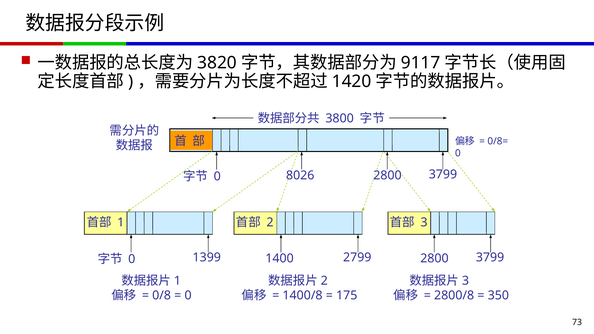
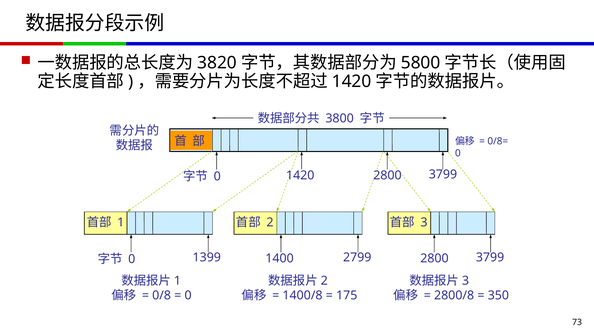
9117: 9117 -> 5800
8026 at (300, 175): 8026 -> 1420
